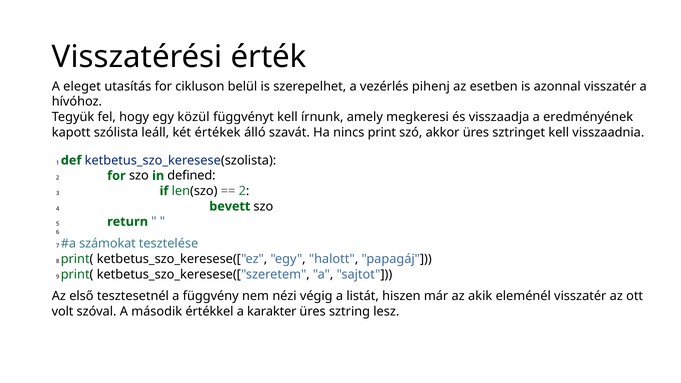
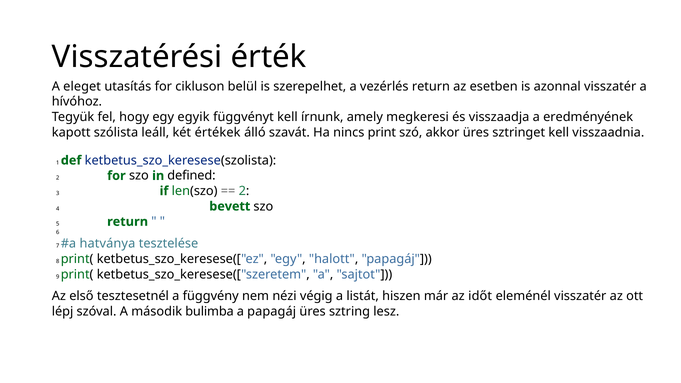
vezérlés pihenj: pihenj -> return
közül: közül -> egyik
számokat: számokat -> hatványa
akik: akik -> időt
volt: volt -> lépj
értékkel: értékkel -> bulimba
a karakter: karakter -> papagáj
